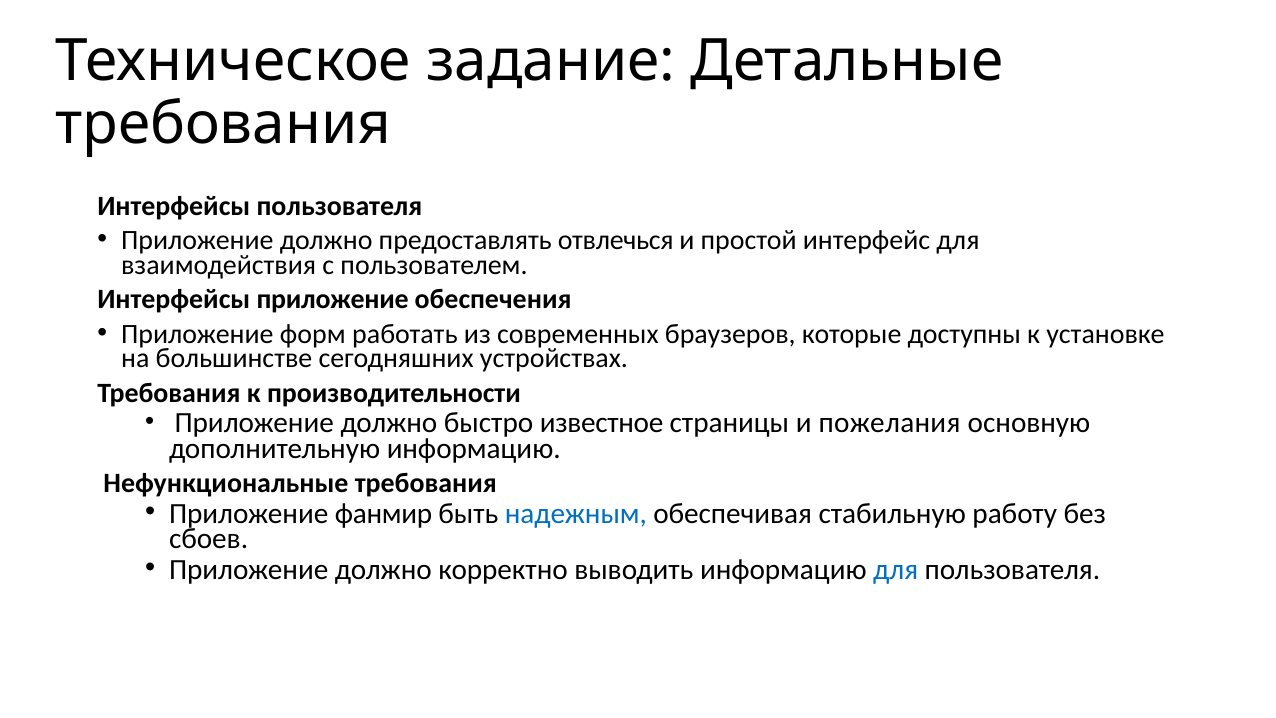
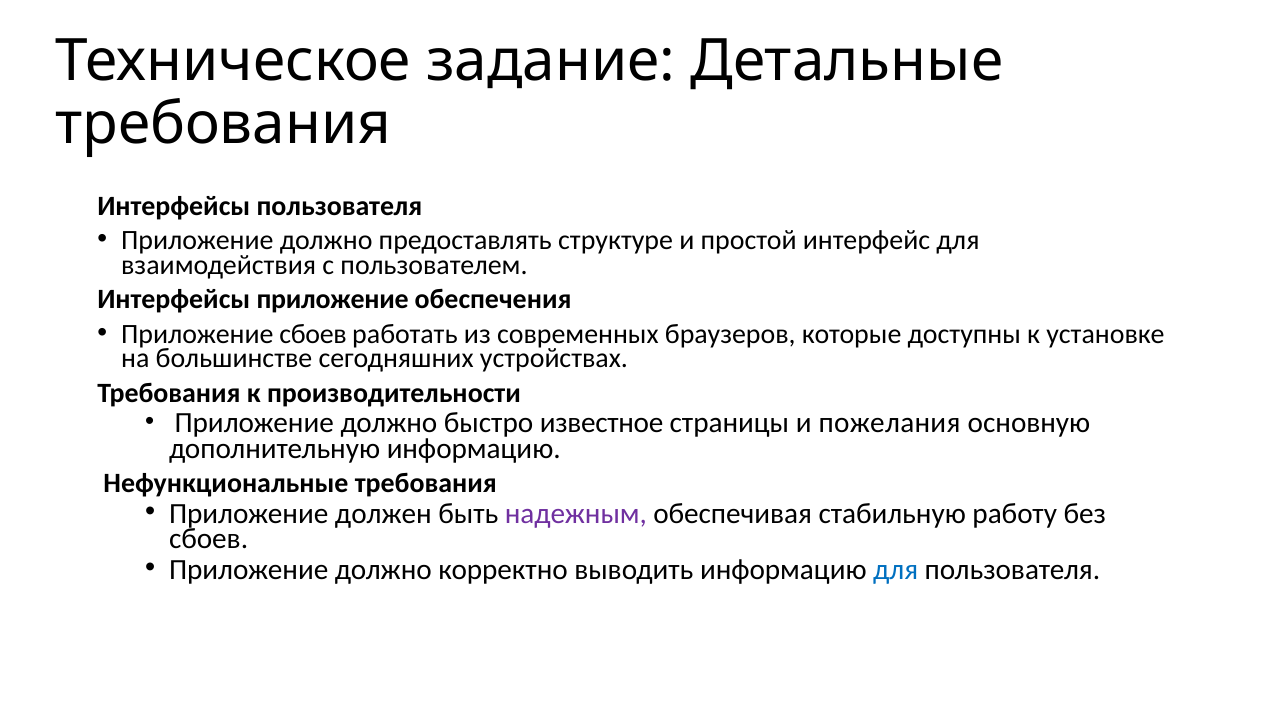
отвлечься: отвлечься -> структуре
Приложение форм: форм -> сбоев
фанмир: фанмир -> должен
надежным colour: blue -> purple
